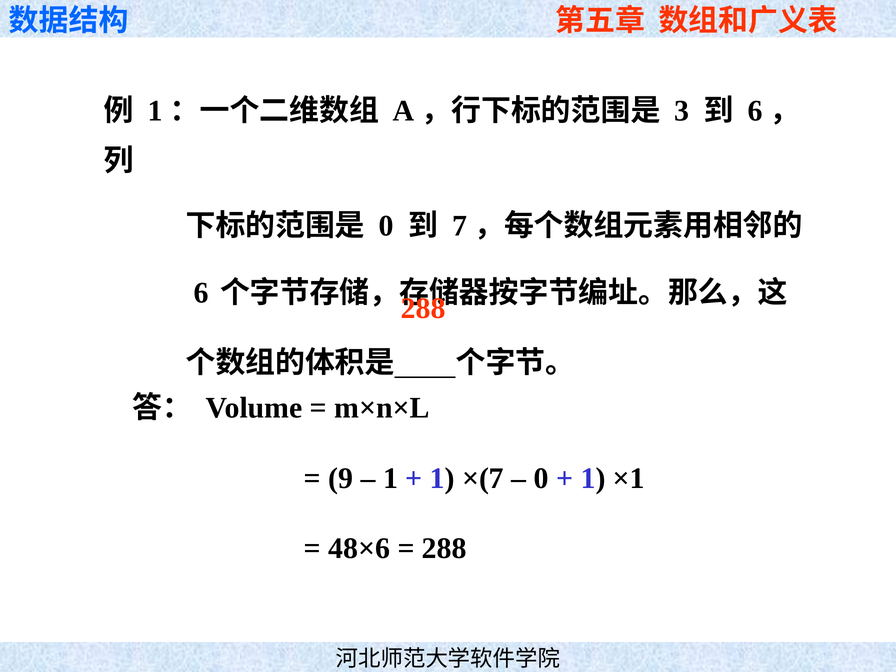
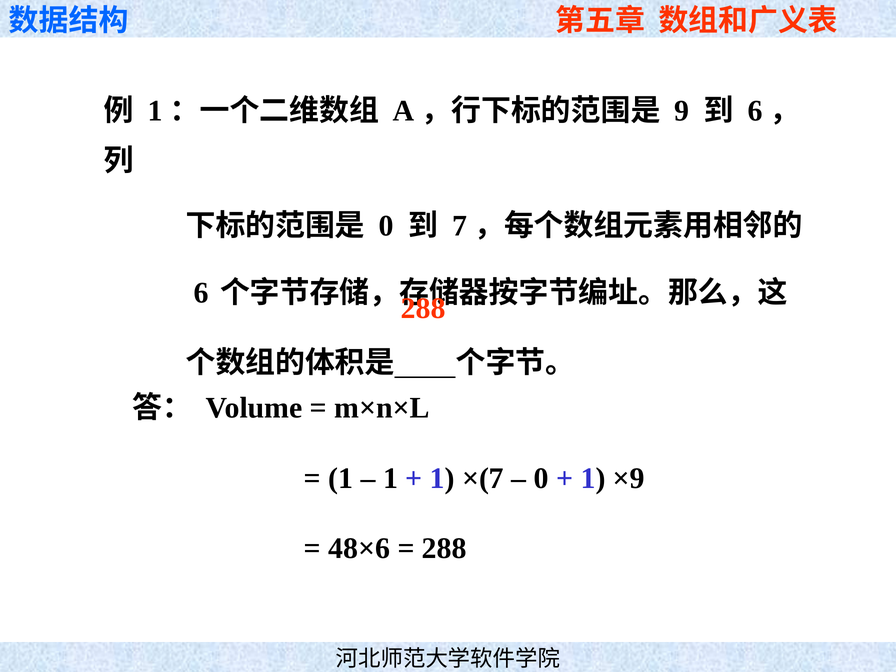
3: 3 -> 9
9 at (341, 478): 9 -> 1
×1: ×1 -> ×9
